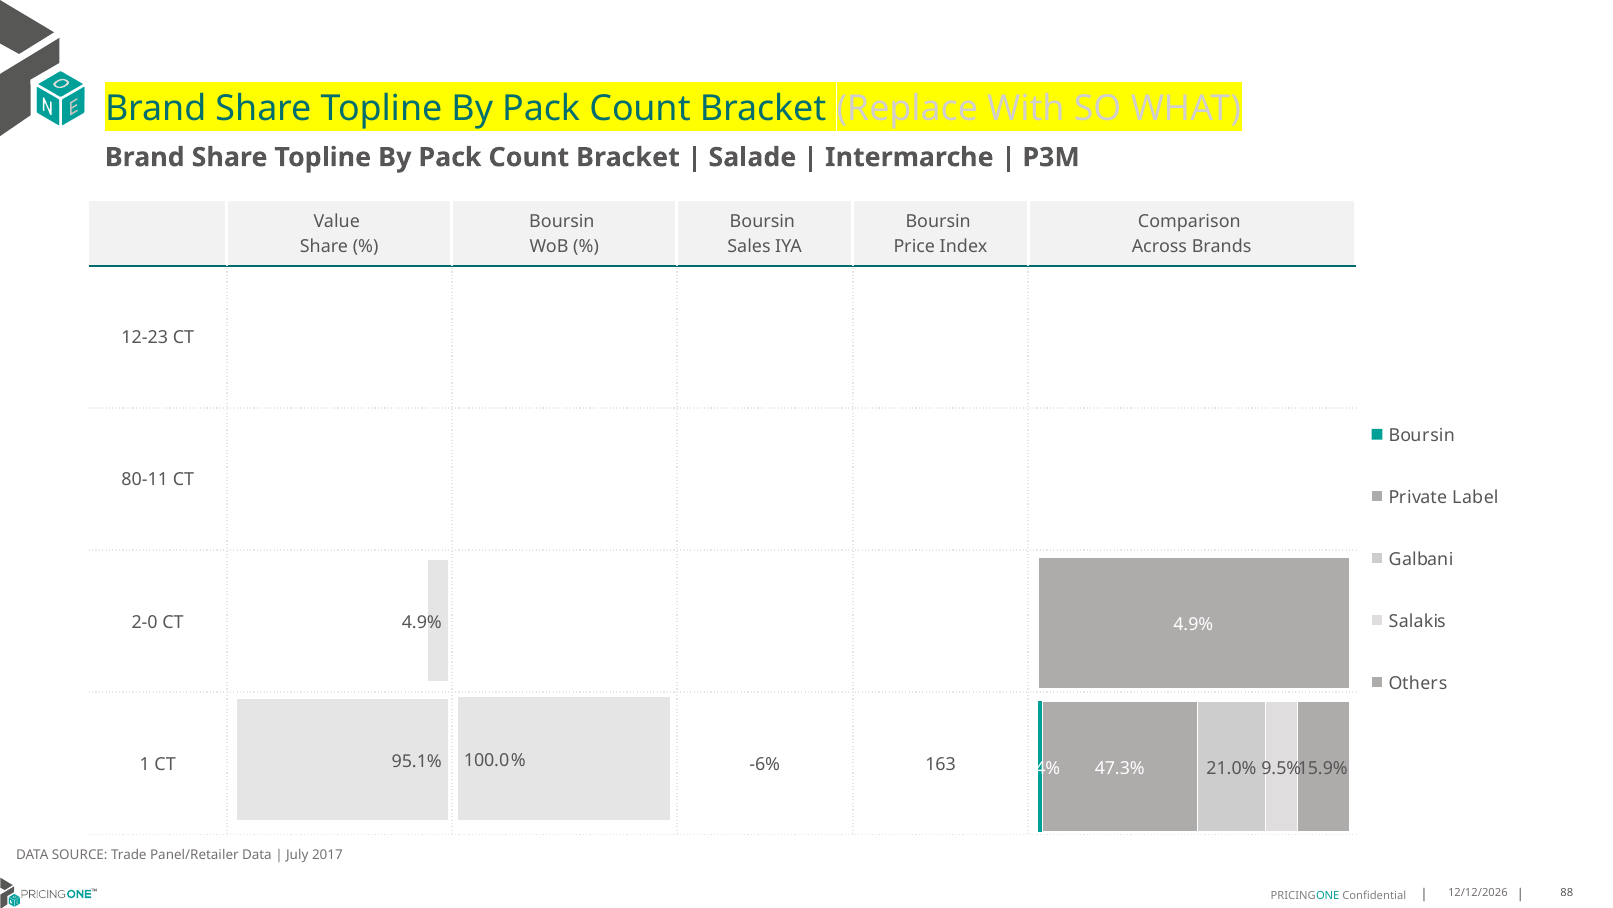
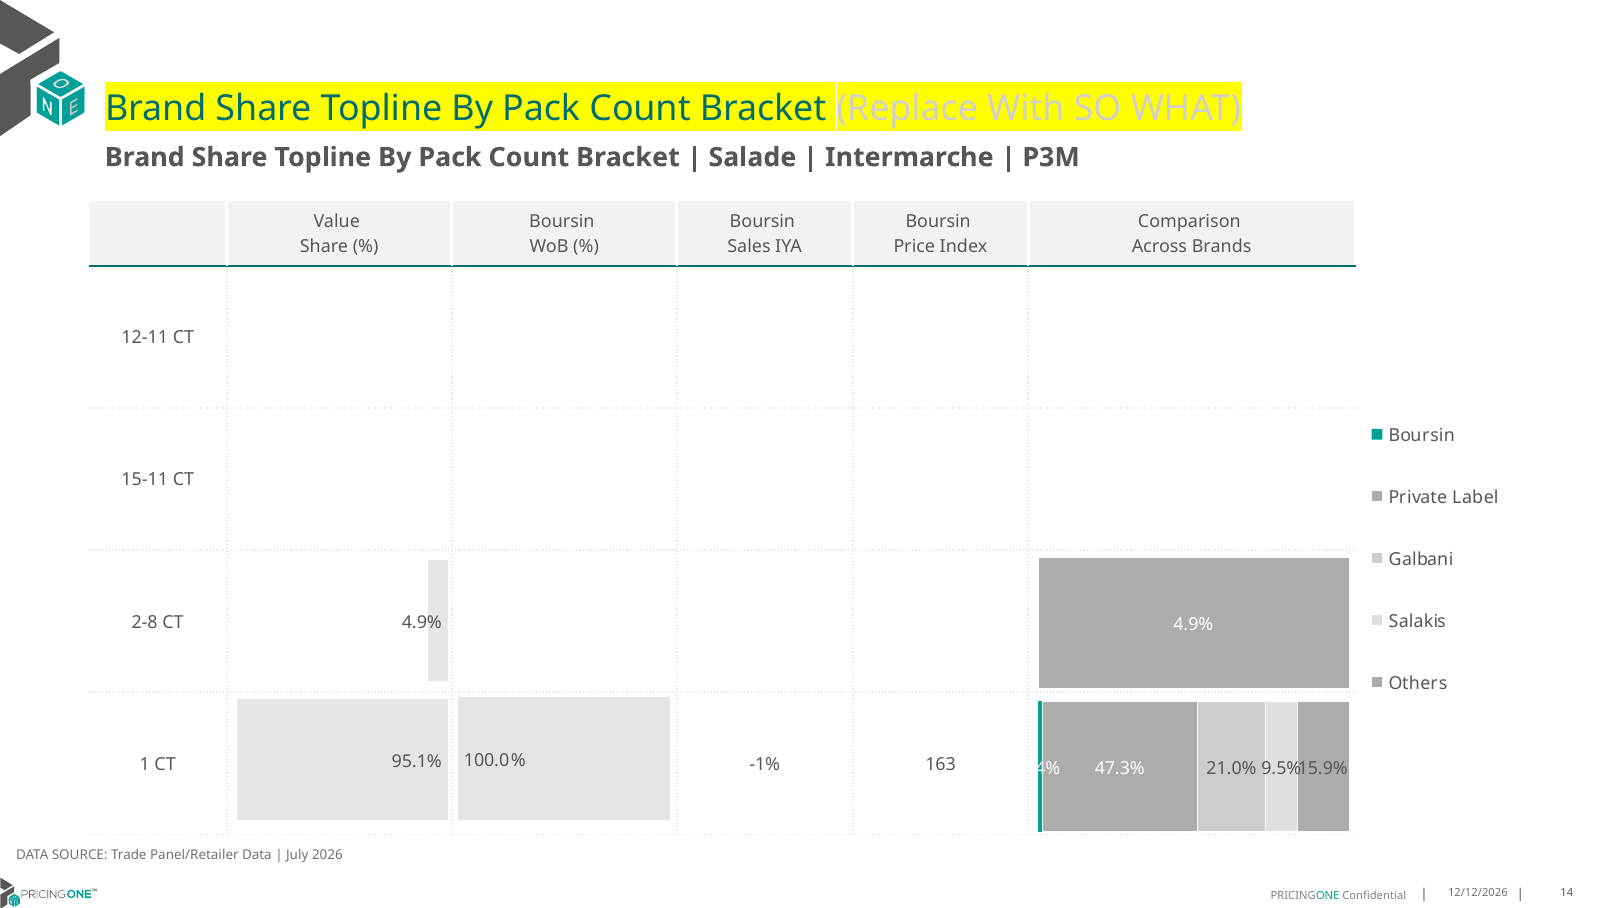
12-23: 12-23 -> 12-11
80-11: 80-11 -> 15-11
2-0: 2-0 -> 2-8
-6%: -6% -> -1%
2017: 2017 -> 2026
88: 88 -> 14
